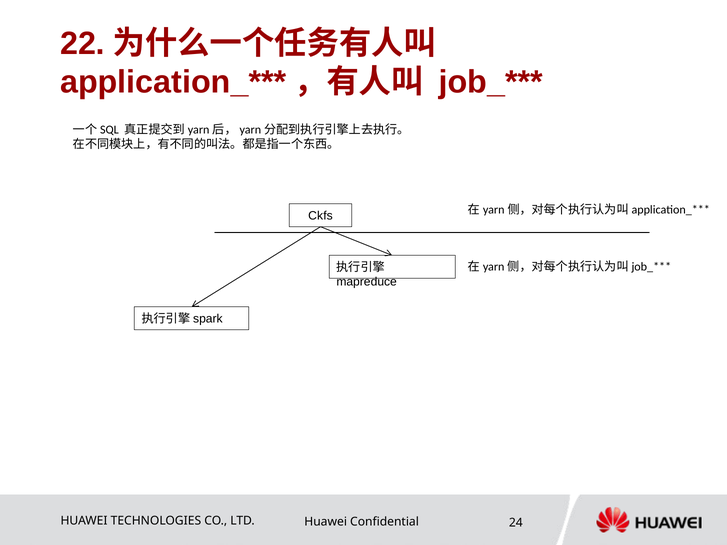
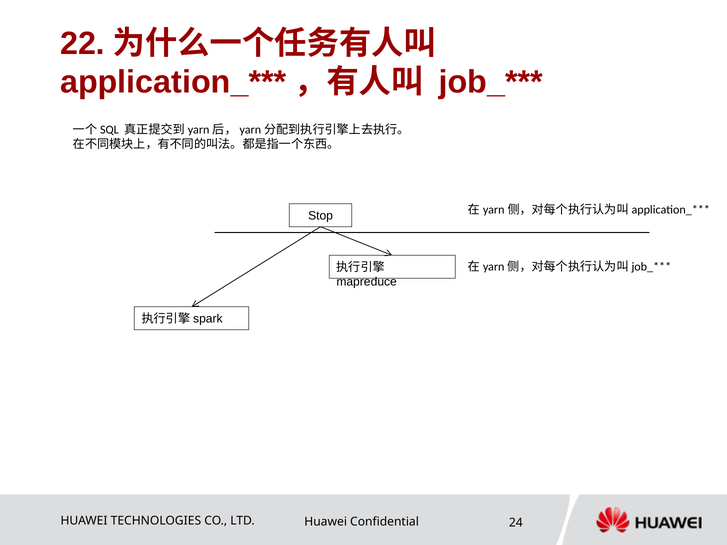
Ckfs: Ckfs -> Stop
